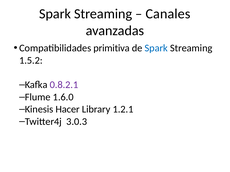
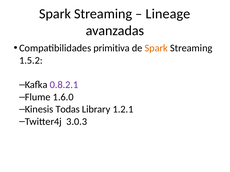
Canales: Canales -> Lineage
Spark at (156, 48) colour: blue -> orange
Hacer: Hacer -> Todas
